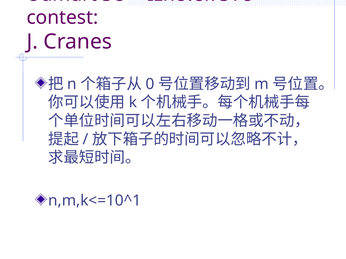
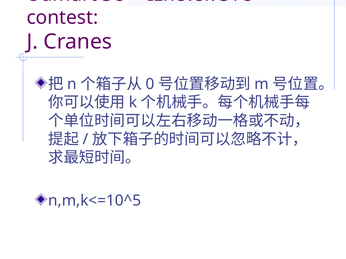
n,m,k<=10^1: n,m,k<=10^1 -> n,m,k<=10^5
